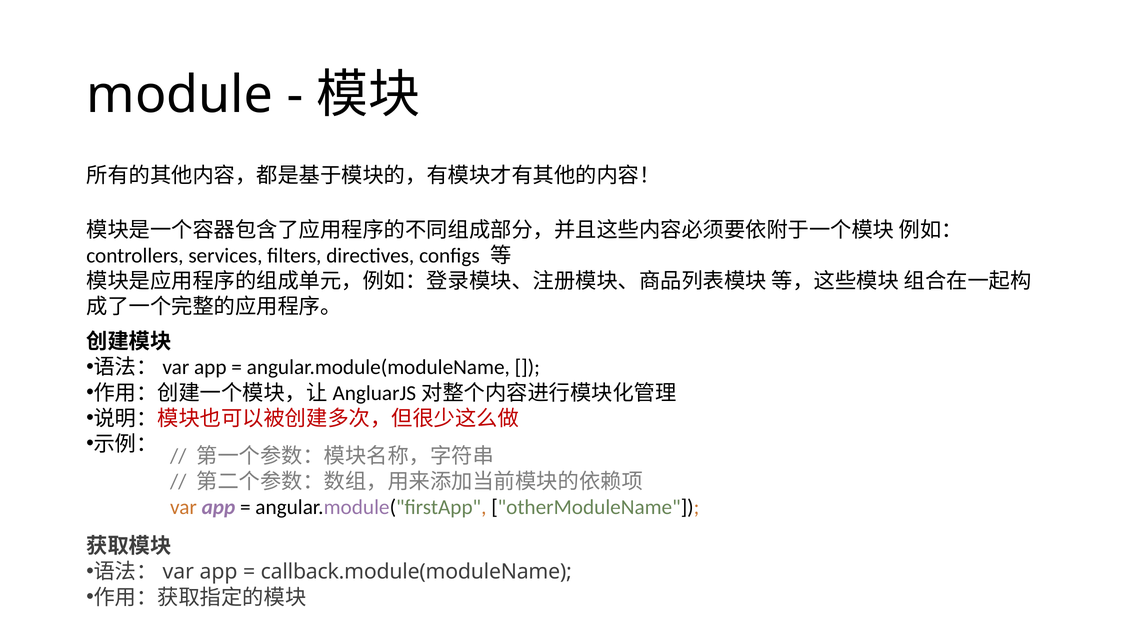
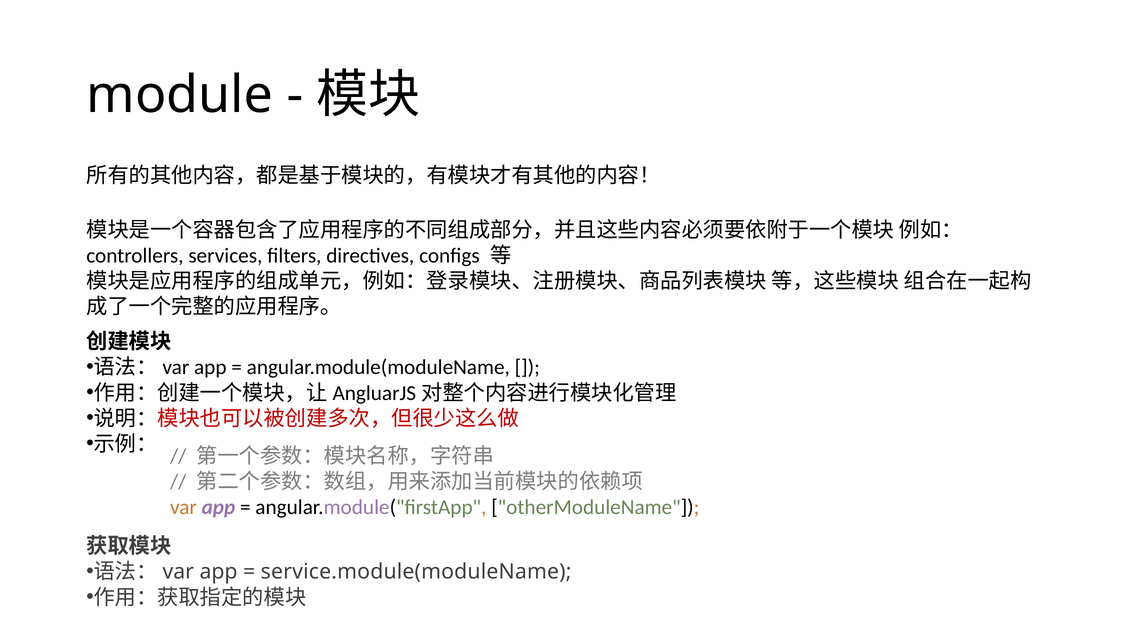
callback.module(moduleName: callback.module(moduleName -> service.module(moduleName
